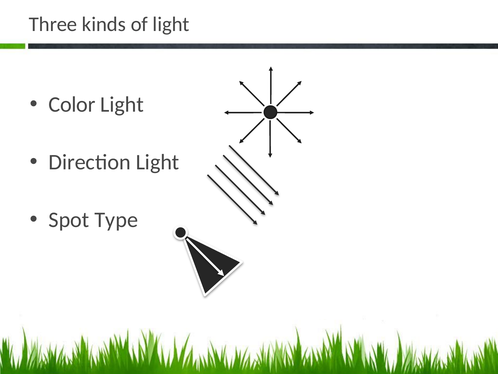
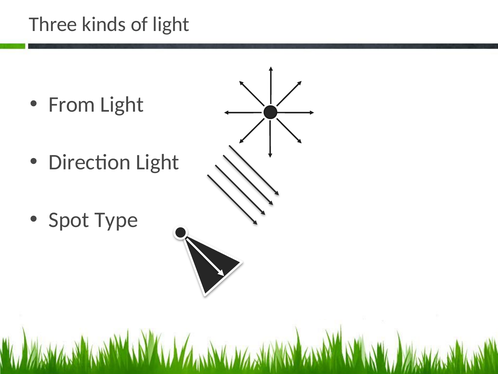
Color: Color -> From
